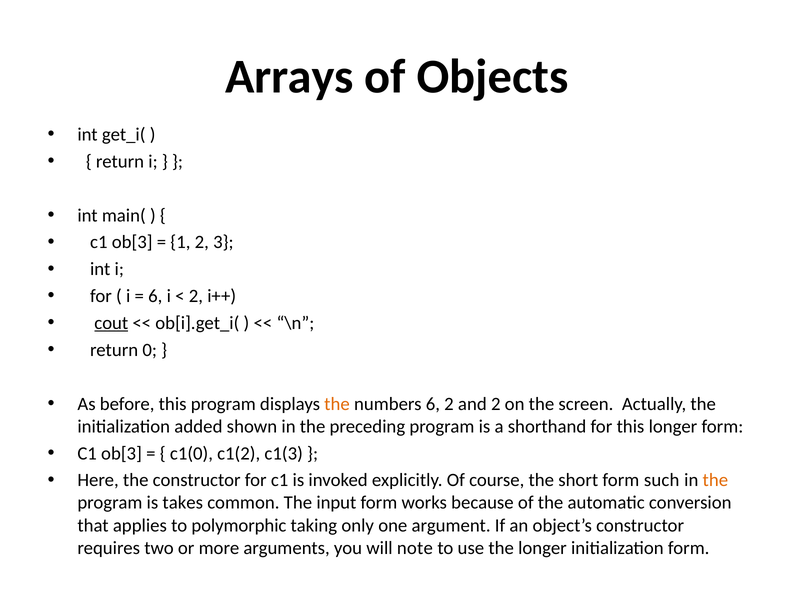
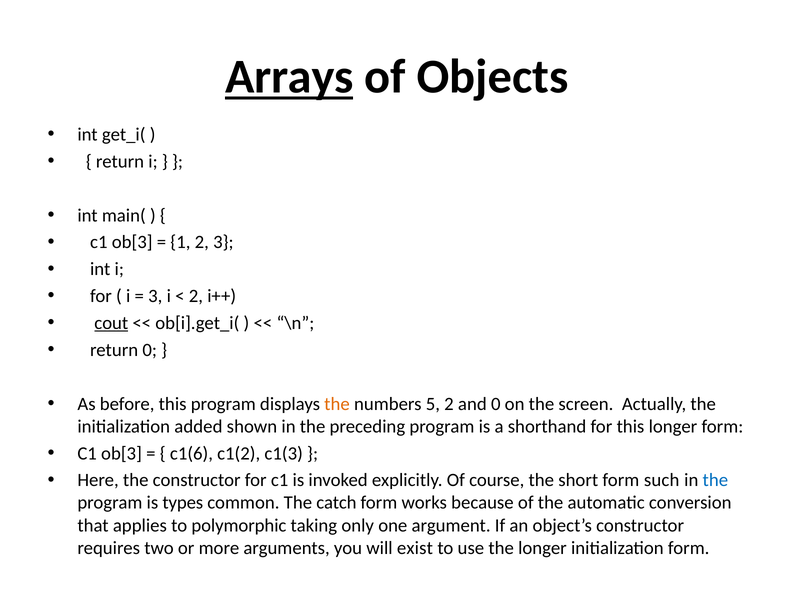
Arrays underline: none -> present
6 at (155, 296): 6 -> 3
numbers 6: 6 -> 5
and 2: 2 -> 0
c1(0: c1(0 -> c1(6
the at (715, 480) colour: orange -> blue
takes: takes -> types
input: input -> catch
note: note -> exist
